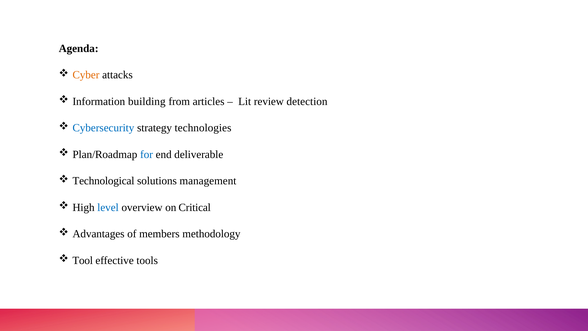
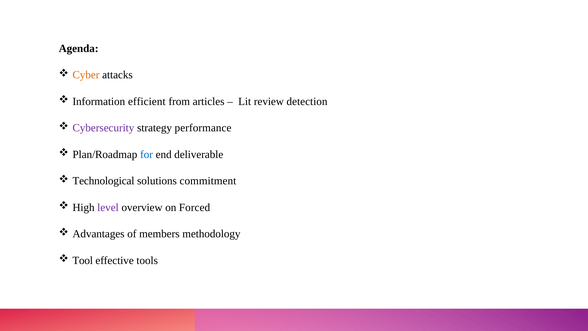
building: building -> efficient
Cybersecurity colour: blue -> purple
technologies: technologies -> performance
management: management -> commitment
level colour: blue -> purple
Critical: Critical -> Forced
